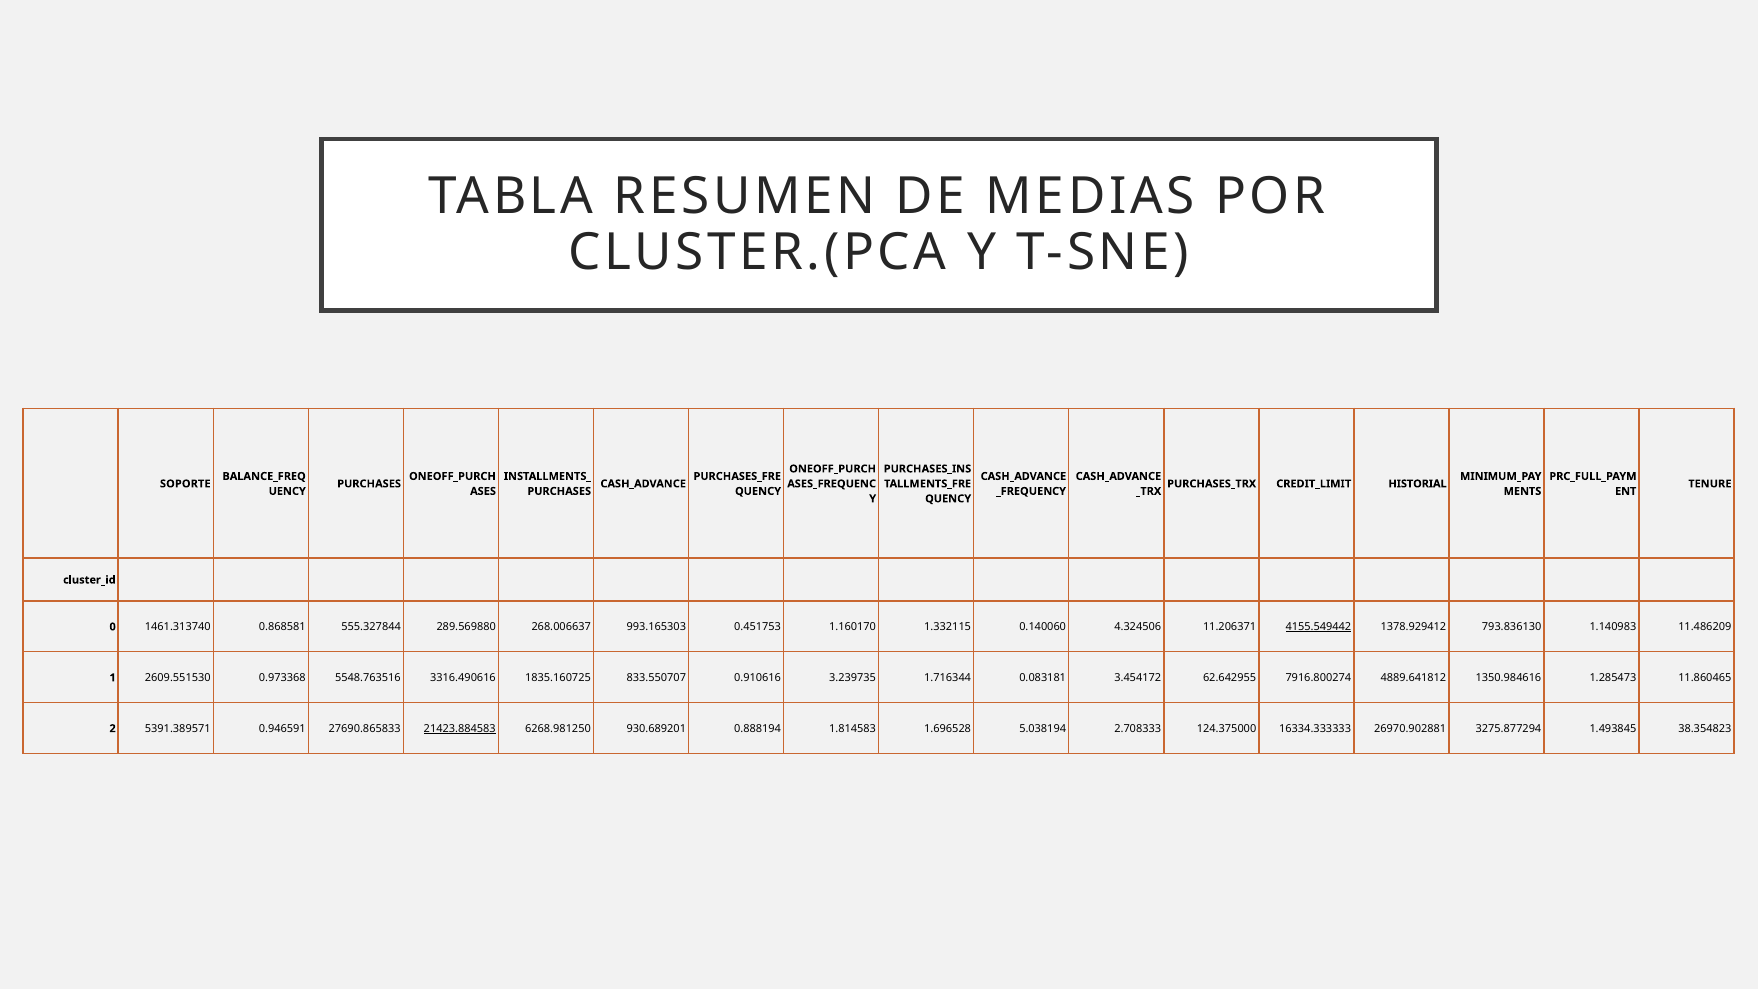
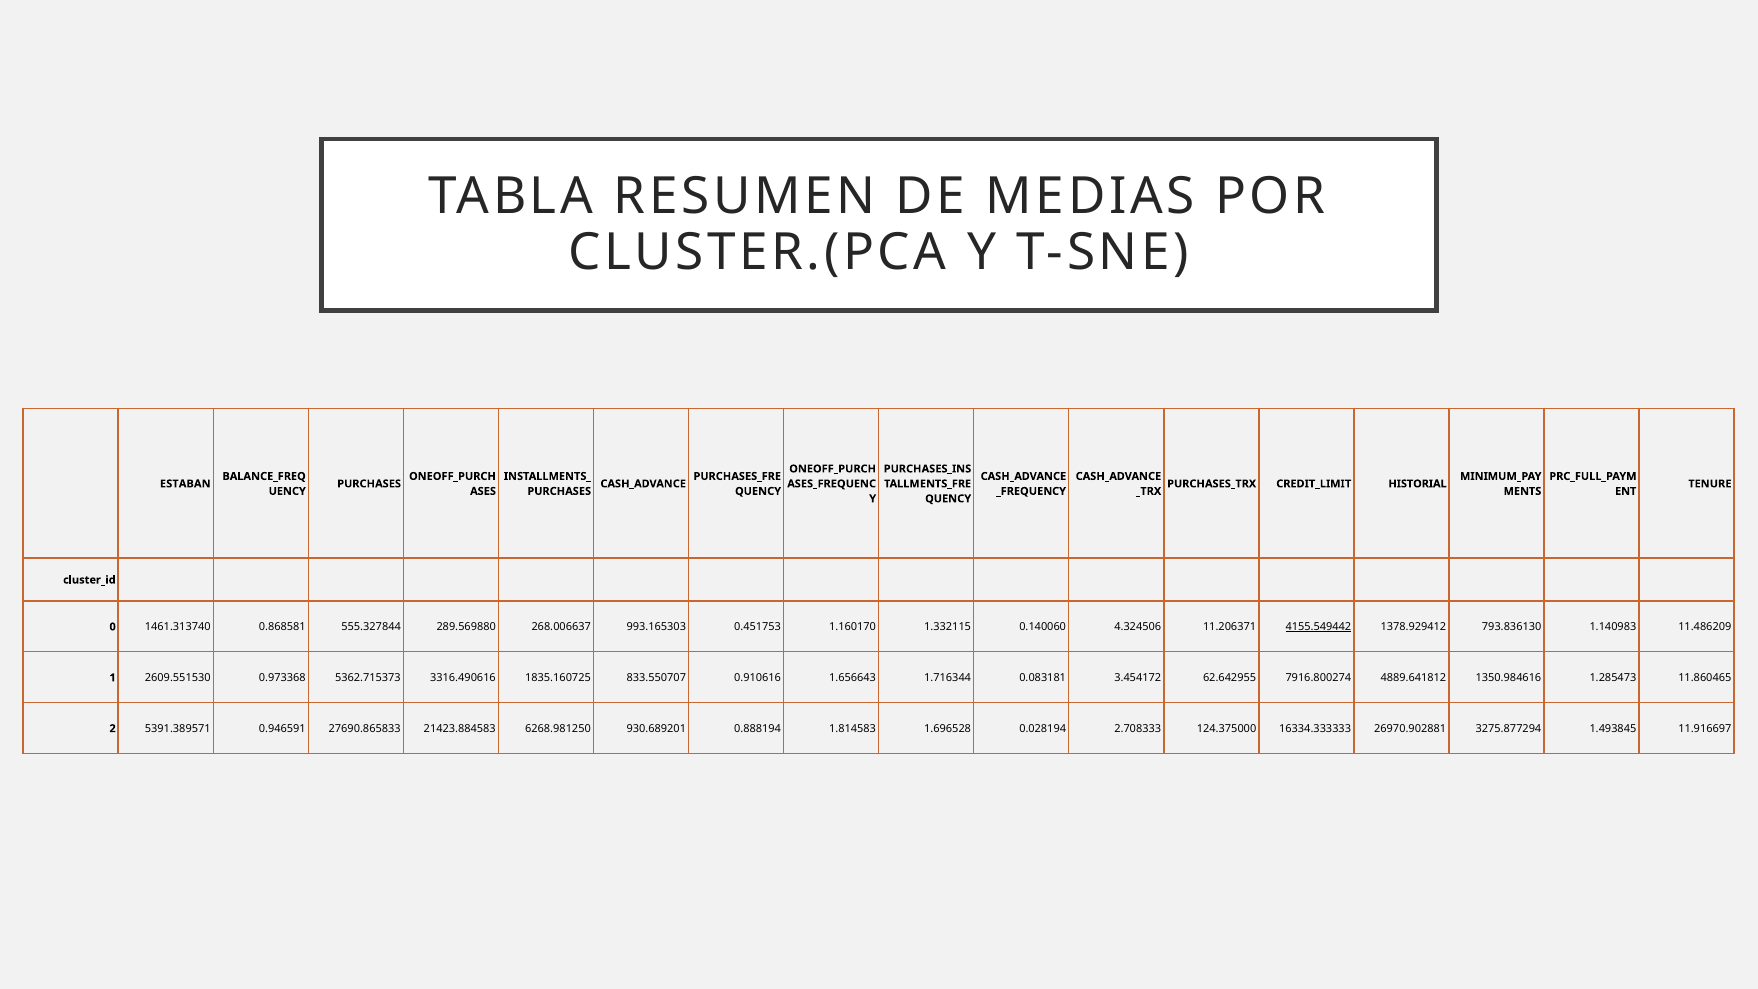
SOPORTE: SOPORTE -> ESTABAN
5548.763516: 5548.763516 -> 5362.715373
3.239735: 3.239735 -> 1.656643
21423.884583 underline: present -> none
5.038194: 5.038194 -> 0.028194
38.354823: 38.354823 -> 11.916697
